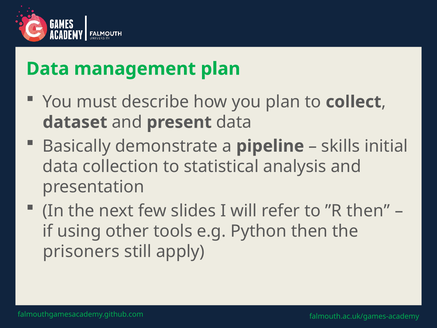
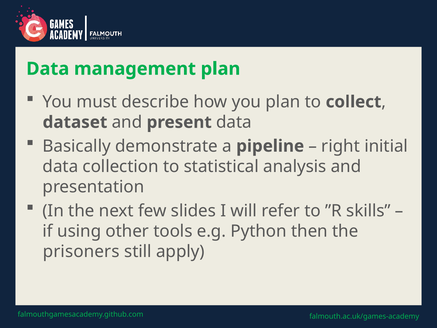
skills: skills -> right
”R then: then -> skills
